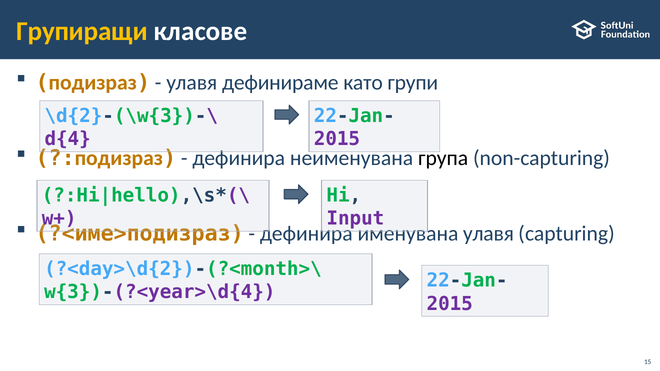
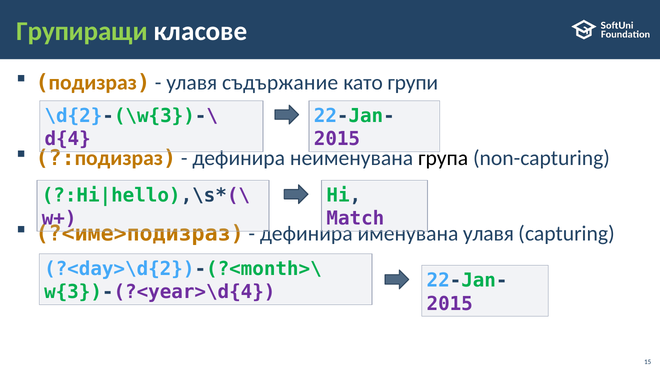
Групиращи colour: yellow -> light green
дефинираме: дефинираме -> съдържание
Input: Input -> Match
